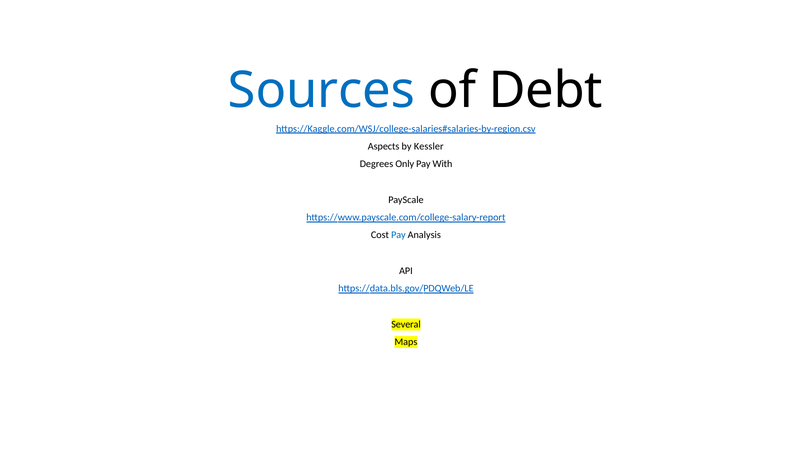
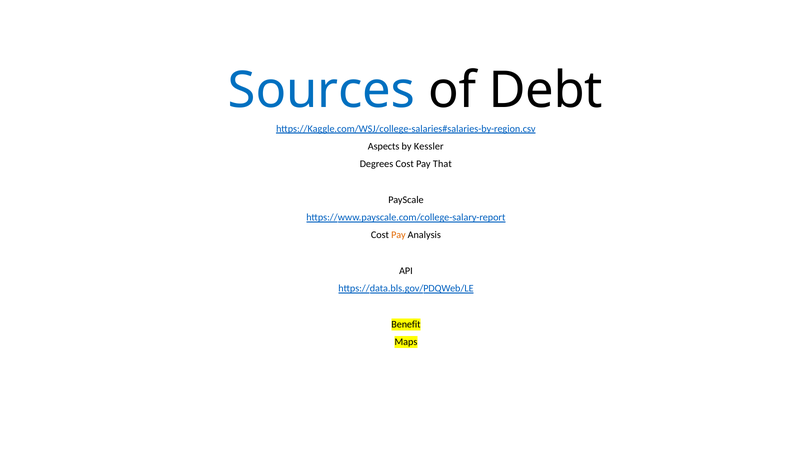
Degrees Only: Only -> Cost
With: With -> That
Pay at (398, 235) colour: blue -> orange
Several: Several -> Benefit
